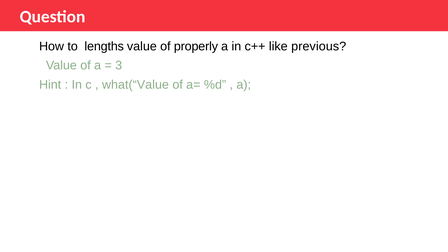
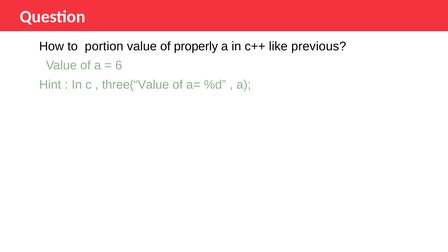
lengths: lengths -> portion
3: 3 -> 6
what(“Value: what(“Value -> three(“Value
